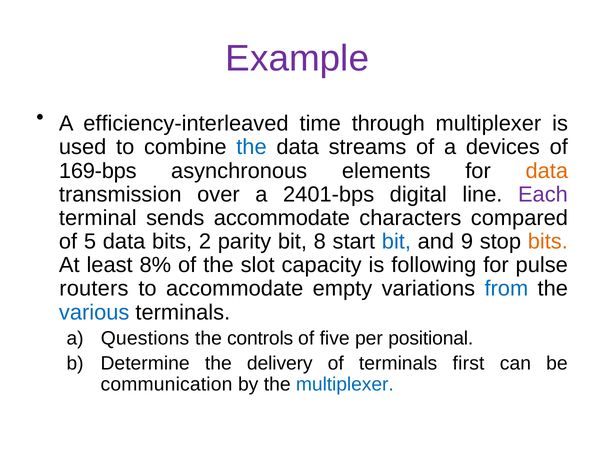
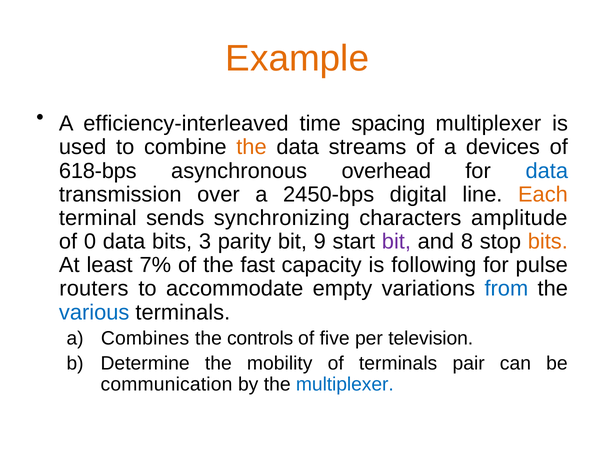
Example colour: purple -> orange
through: through -> spacing
the at (251, 147) colour: blue -> orange
169-bps: 169-bps -> 618-bps
elements: elements -> overhead
data at (547, 171) colour: orange -> blue
2401-bps: 2401-bps -> 2450-bps
Each colour: purple -> orange
sends accommodate: accommodate -> synchronizing
compared: compared -> amplitude
5: 5 -> 0
2: 2 -> 3
8: 8 -> 9
bit at (396, 241) colour: blue -> purple
9: 9 -> 8
8%: 8% -> 7%
slot: slot -> fast
Questions: Questions -> Combines
positional: positional -> television
delivery: delivery -> mobility
first: first -> pair
